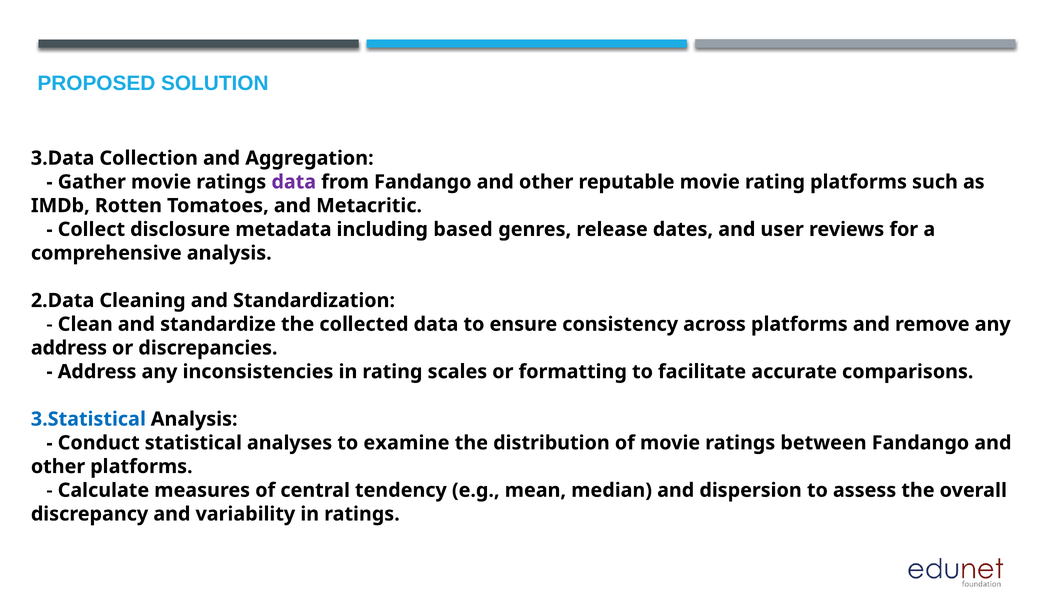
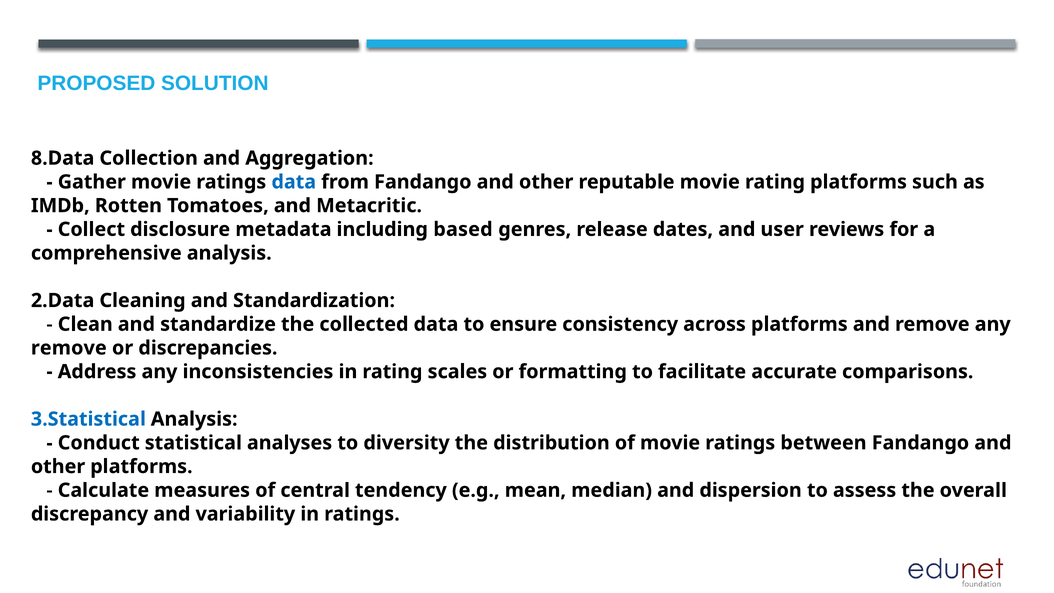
3.Data: 3.Data -> 8.Data
data at (294, 182) colour: purple -> blue
address at (69, 348): address -> remove
examine: examine -> diversity
